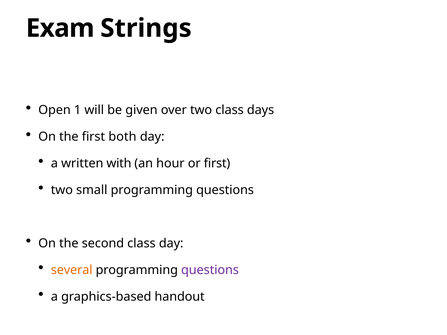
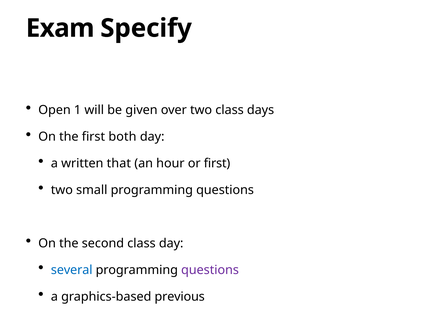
Strings: Strings -> Specify
with: with -> that
several colour: orange -> blue
handout: handout -> previous
